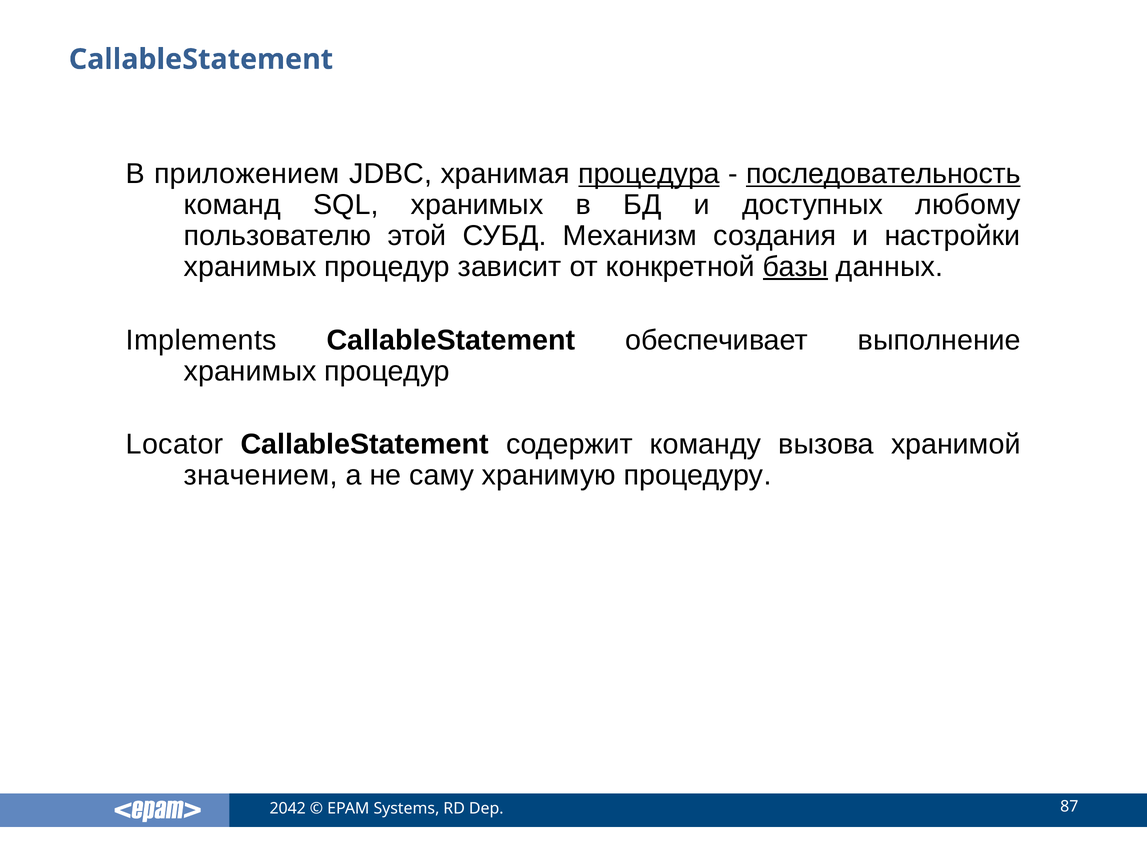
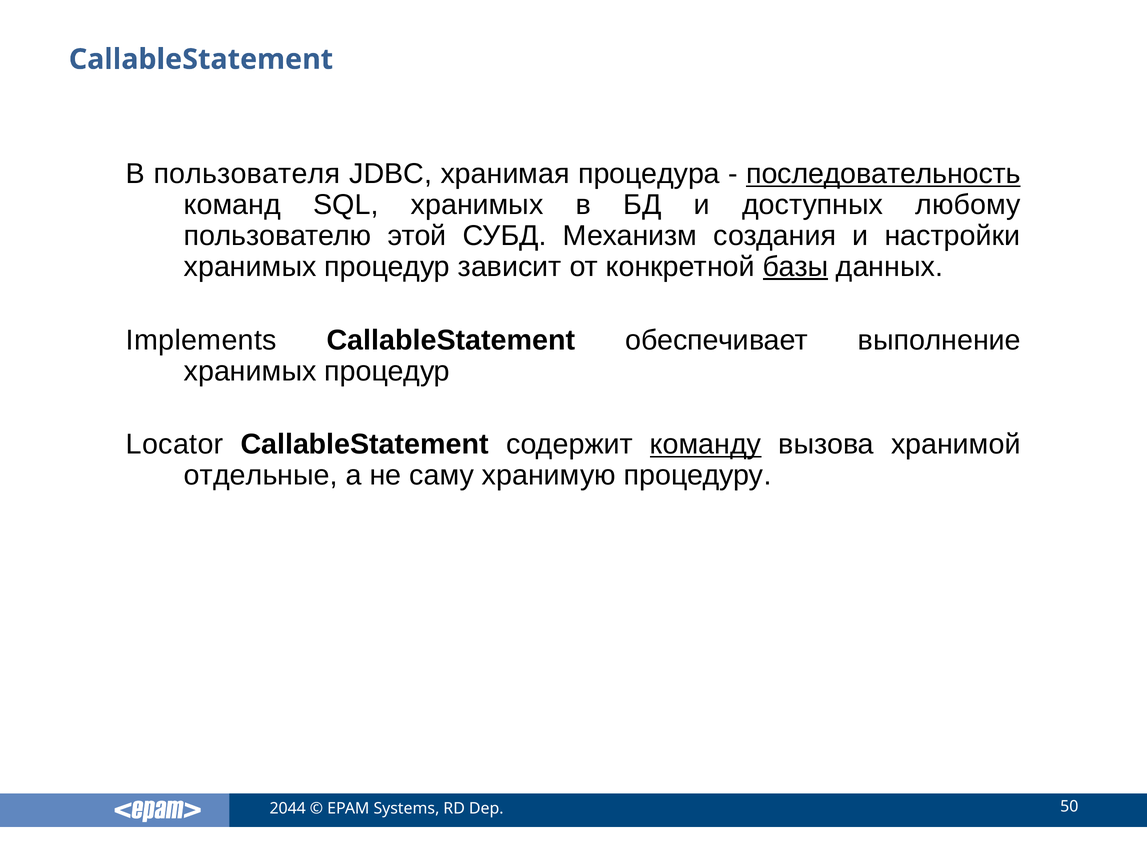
приложением: приложением -> пользователя
процедура underline: present -> none
команду underline: none -> present
значением: значением -> отдельные
2042: 2042 -> 2044
87: 87 -> 50
